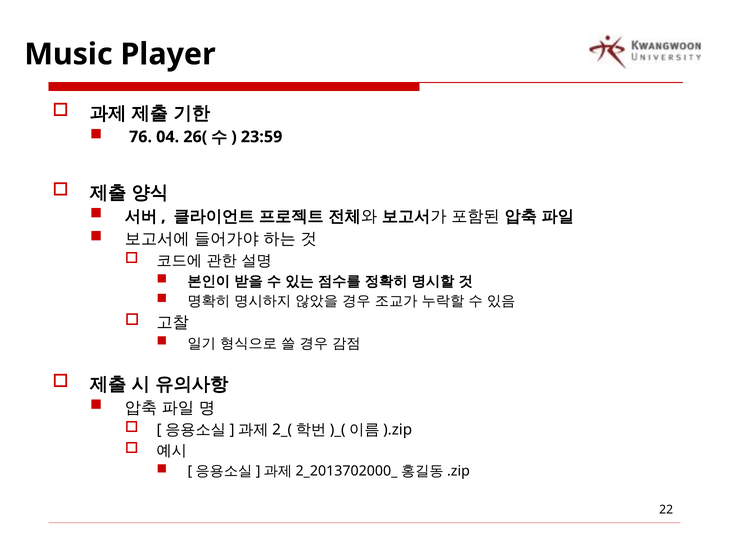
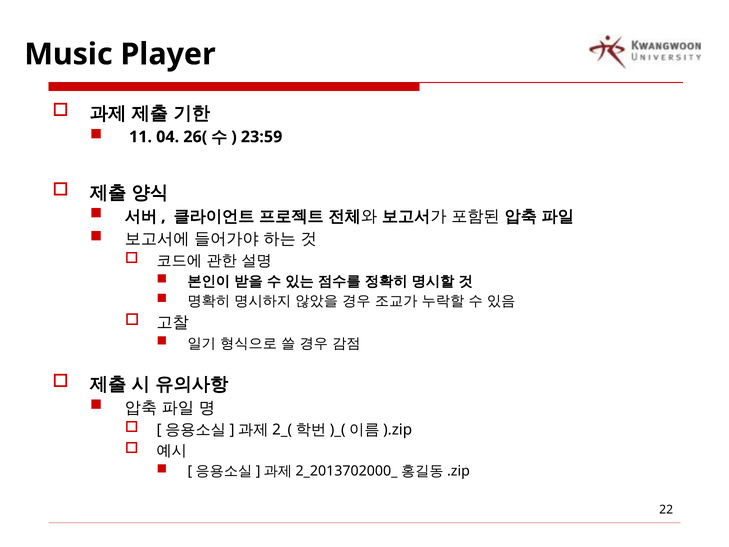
76: 76 -> 11
